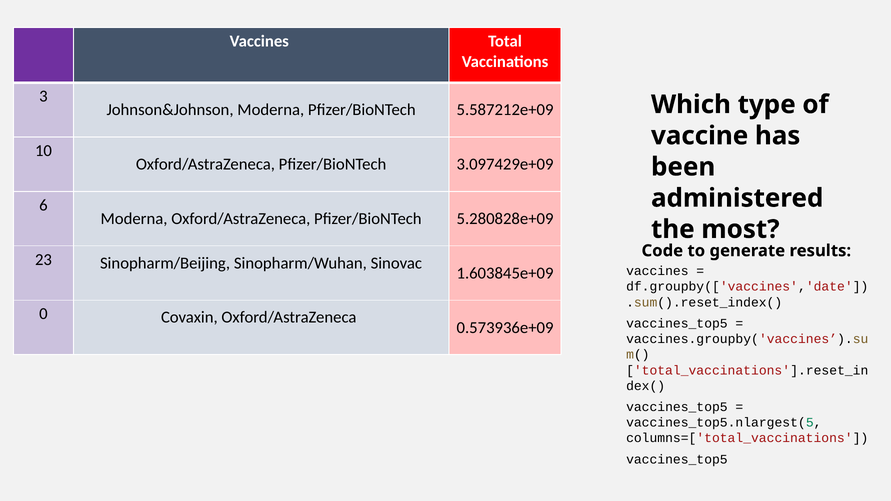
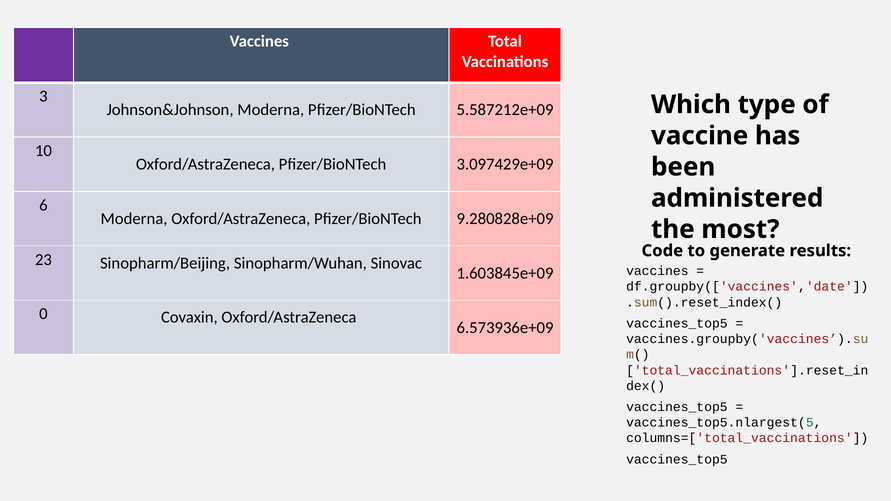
5.280828e+09: 5.280828e+09 -> 9.280828e+09
0.573936e+09: 0.573936e+09 -> 6.573936e+09
